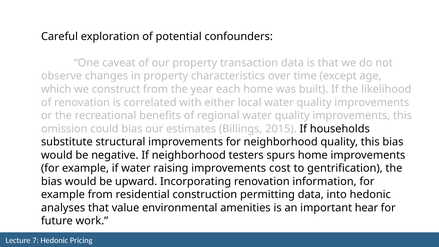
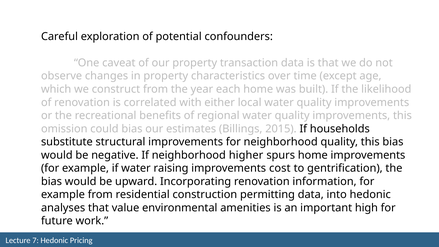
testers: testers -> higher
hear: hear -> high
